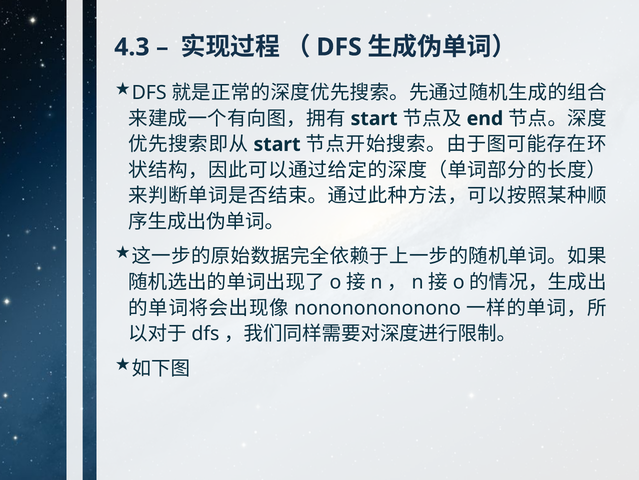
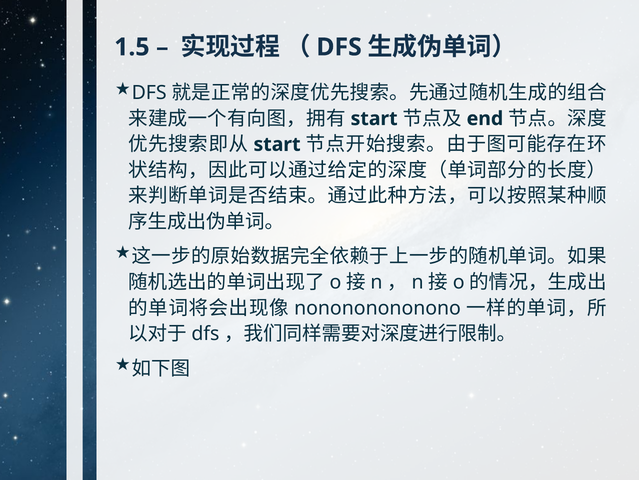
4.3: 4.3 -> 1.5
